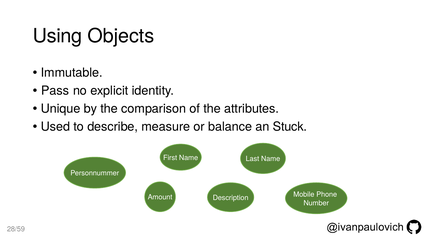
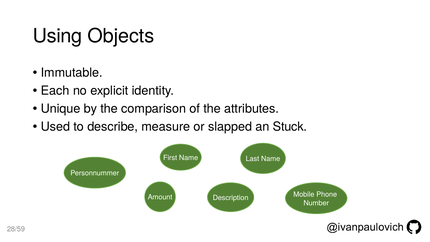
Pass: Pass -> Each
balance: balance -> slapped
